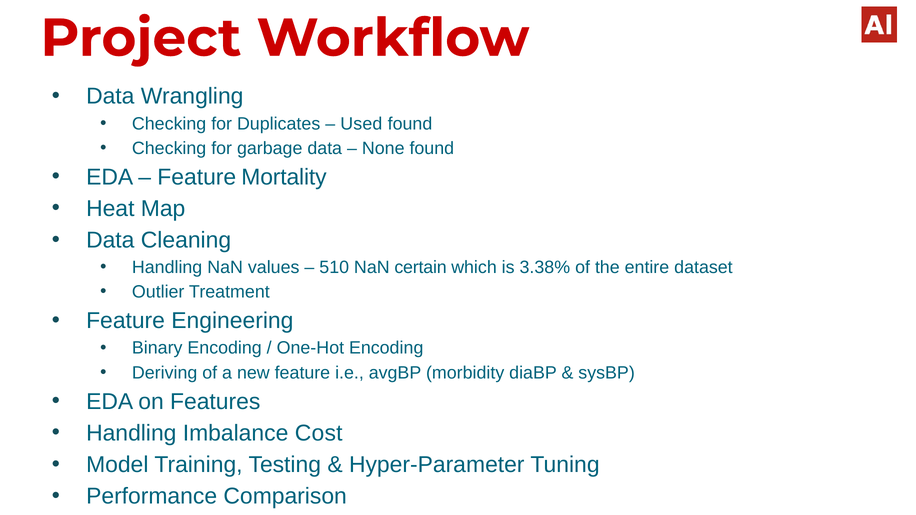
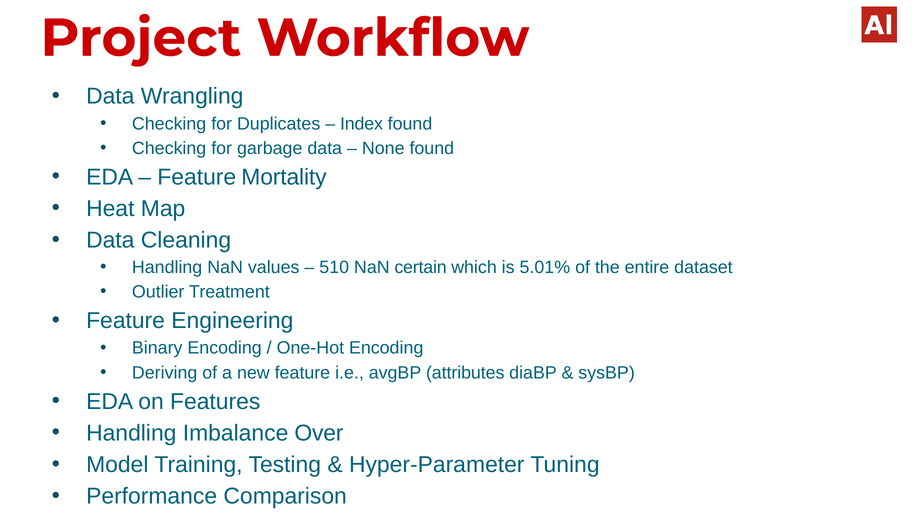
Used: Used -> Index
3.38%: 3.38% -> 5.01%
morbidity: morbidity -> attributes
Cost: Cost -> Over
